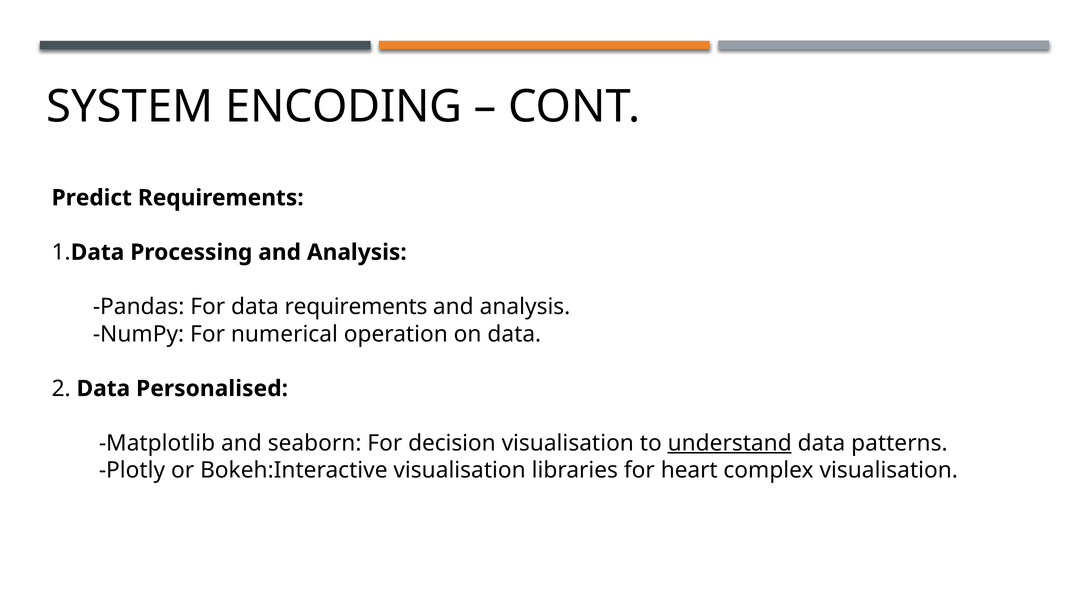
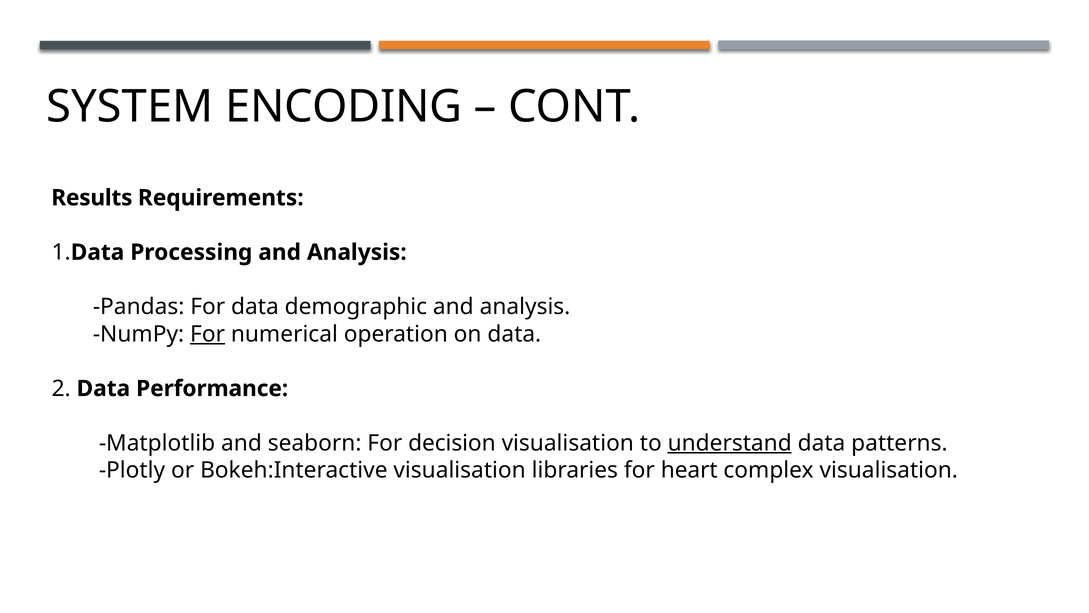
Predict: Predict -> Results
data requirements: requirements -> demographic
For at (208, 334) underline: none -> present
Personalised: Personalised -> Performance
